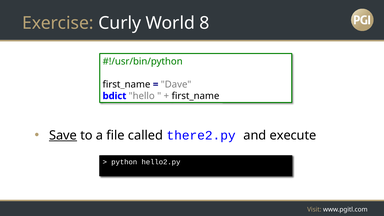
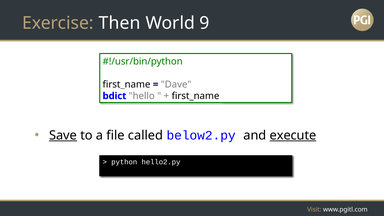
Curly: Curly -> Then
8: 8 -> 9
there2.py: there2.py -> below2.py
execute underline: none -> present
